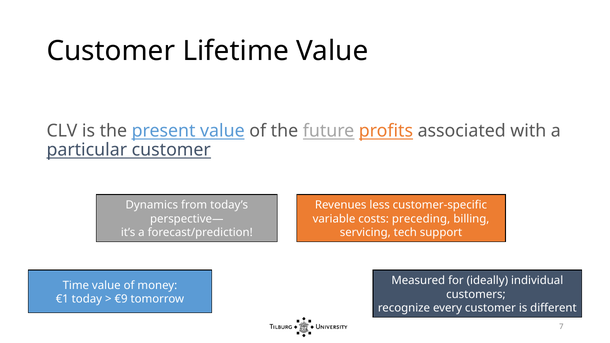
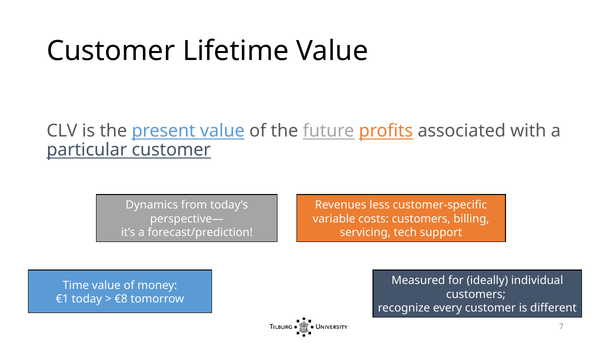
costs preceding: preceding -> customers
€9: €9 -> €8
